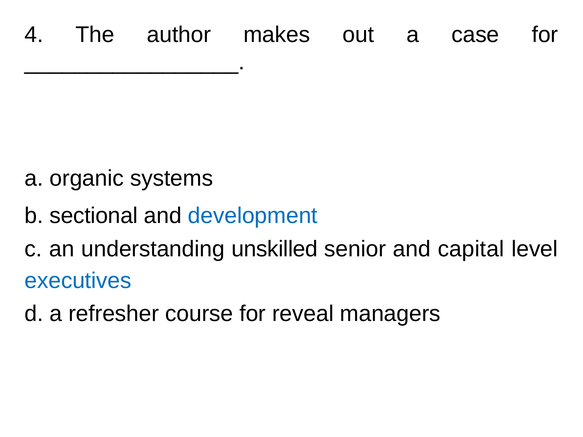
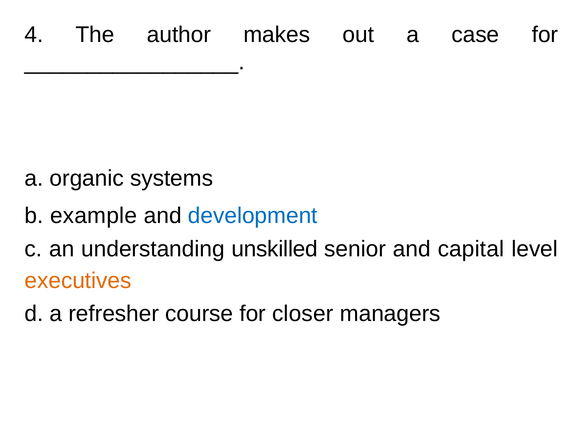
sectional: sectional -> example
executives colour: blue -> orange
reveal: reveal -> closer
